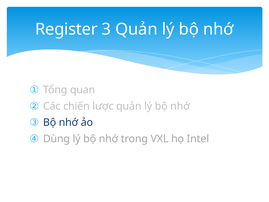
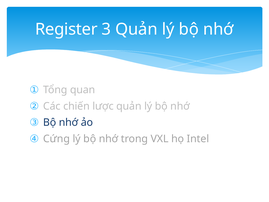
Dùng: Dùng -> Cứng
